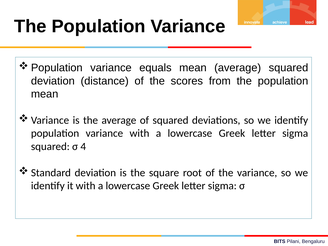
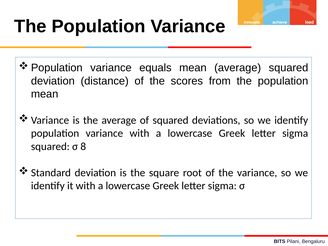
4: 4 -> 8
